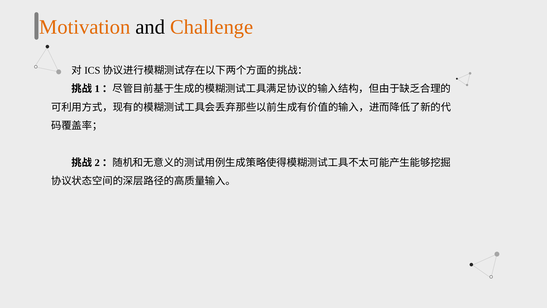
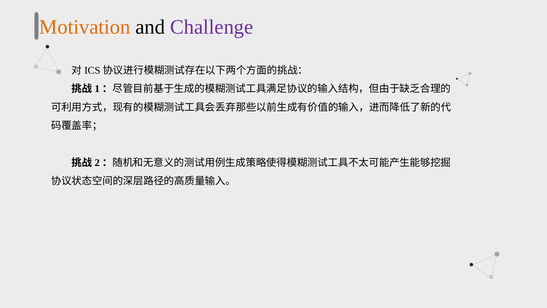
Challenge colour: orange -> purple
